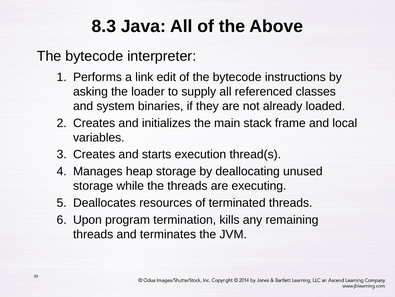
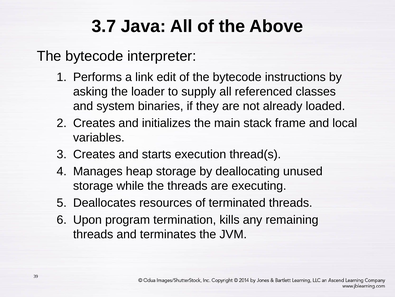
8.3: 8.3 -> 3.7
